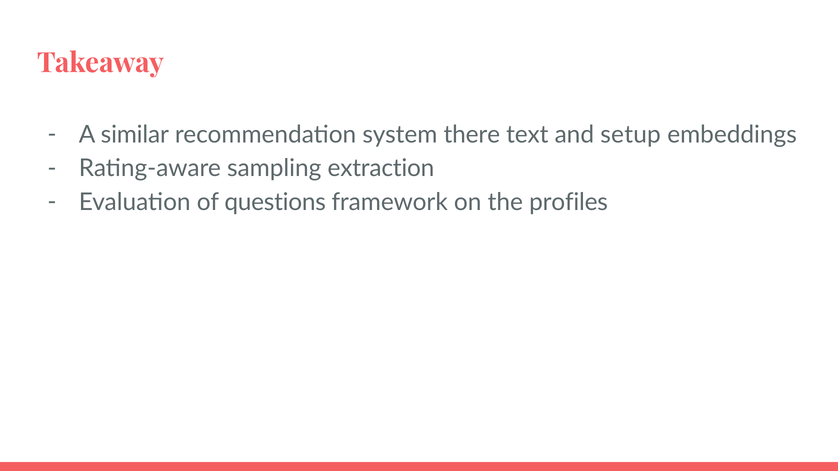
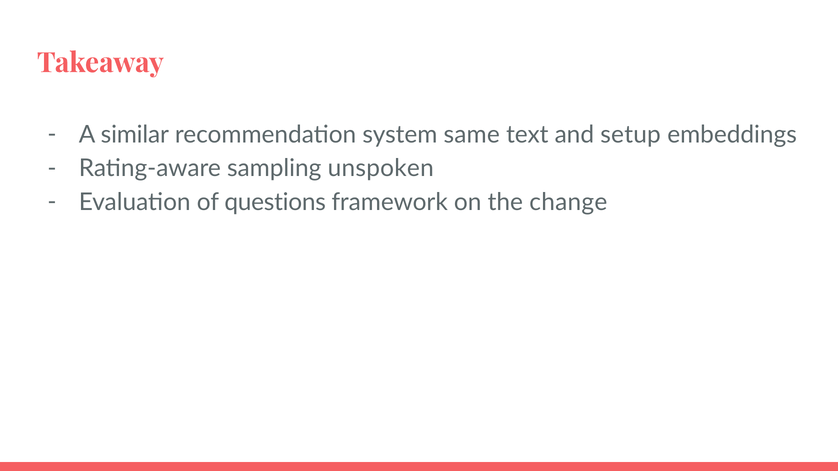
there: there -> same
extraction: extraction -> unspoken
profiles: profiles -> change
